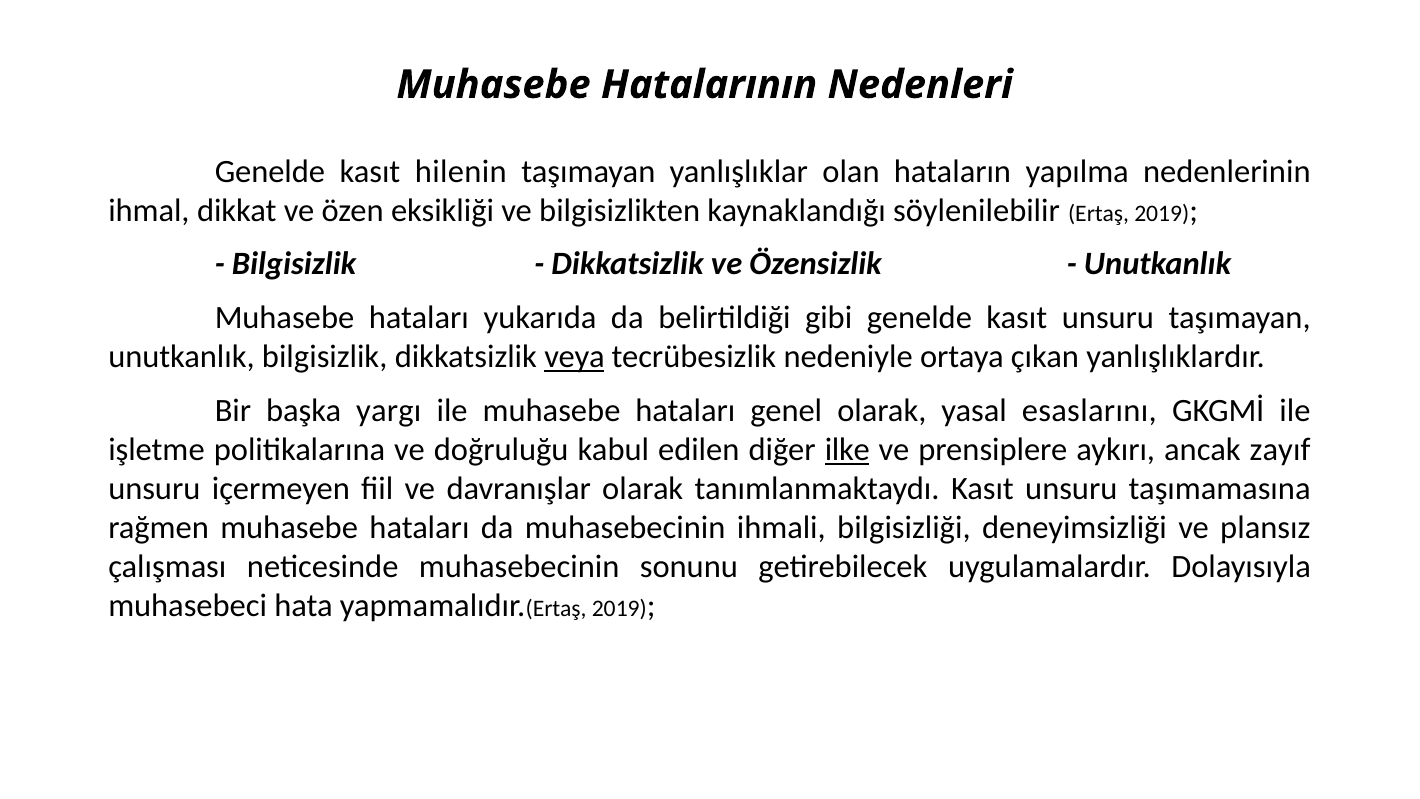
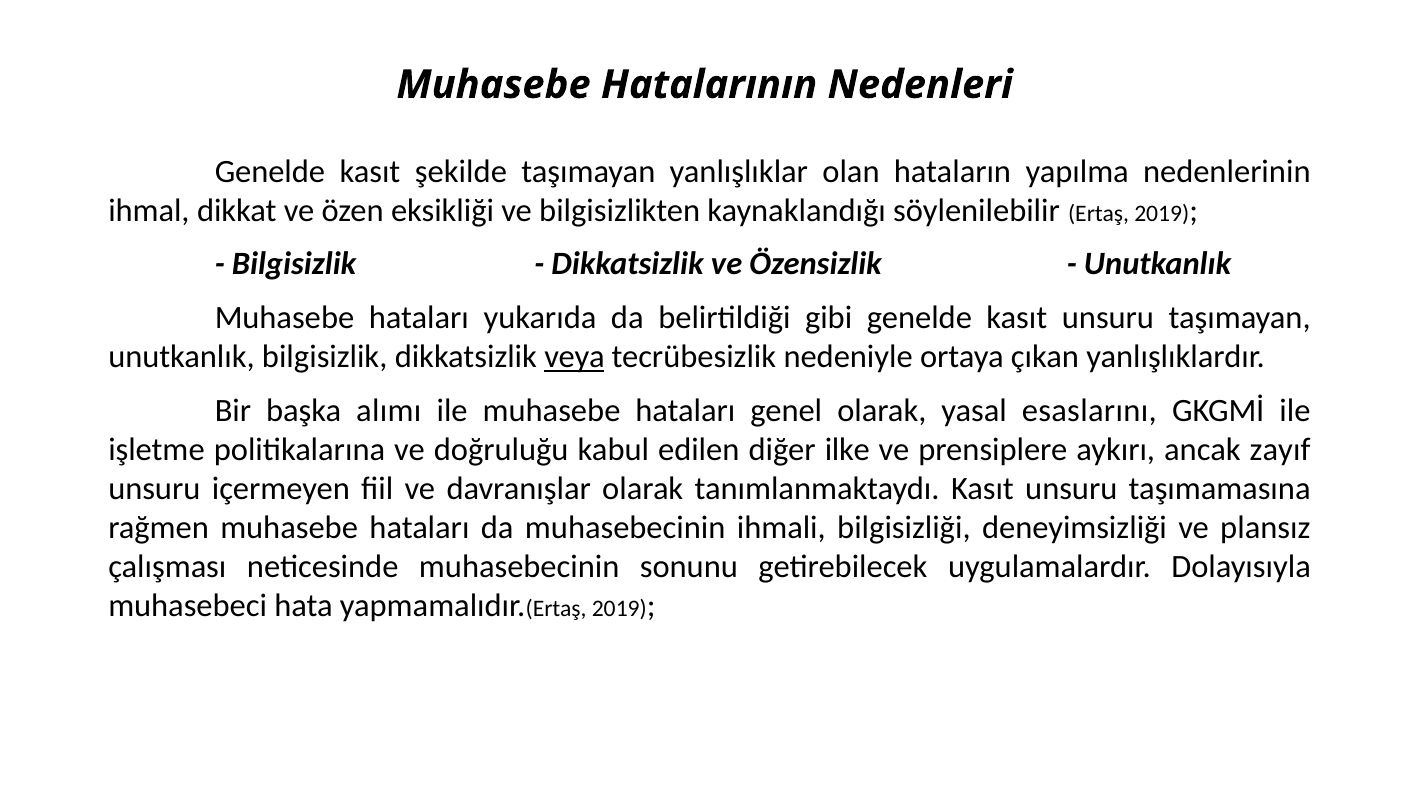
hilenin: hilenin -> şekilde
yargı: yargı -> alımı
ilke underline: present -> none
